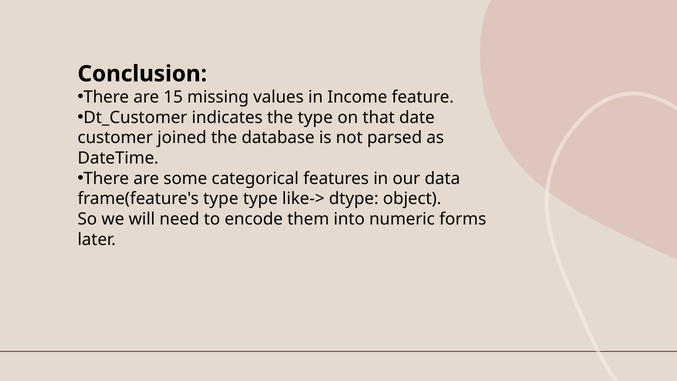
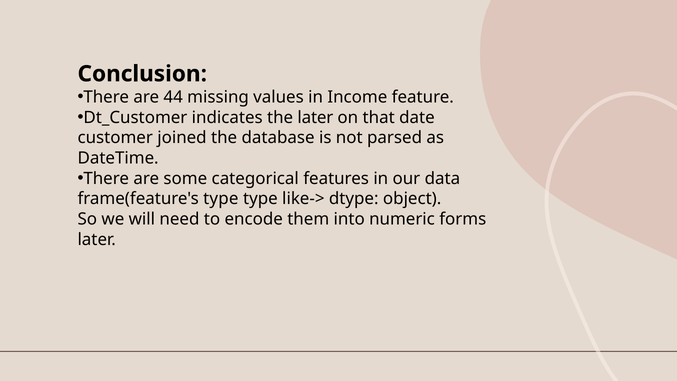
15: 15 -> 44
the type: type -> later
